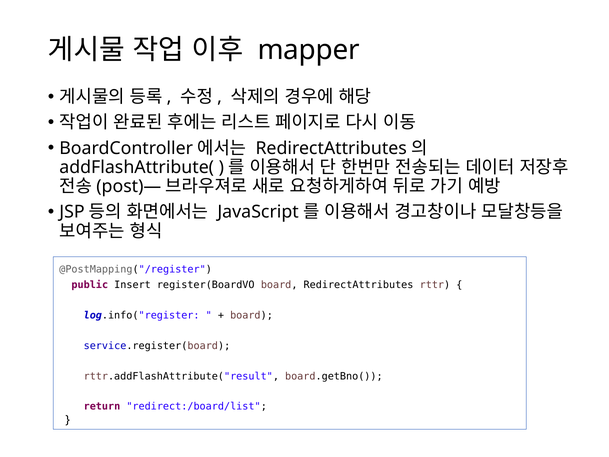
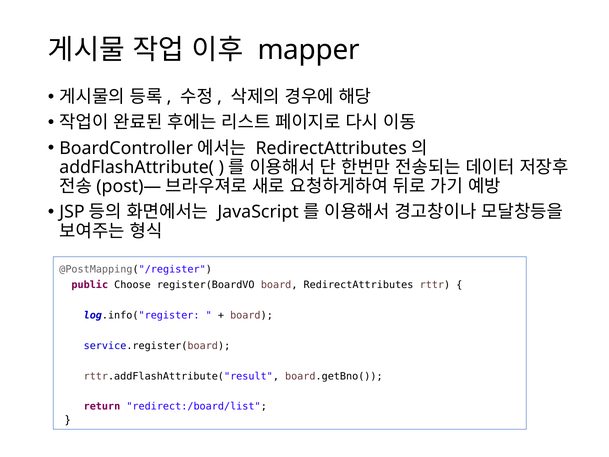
Insert: Insert -> Choose
